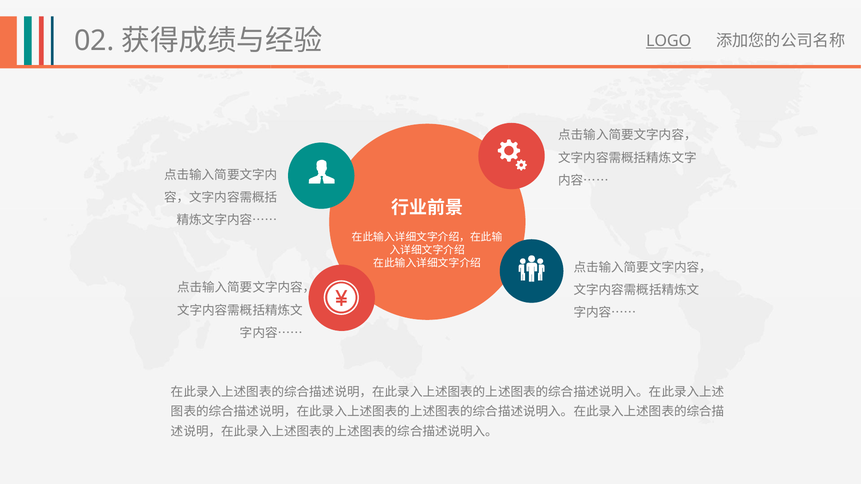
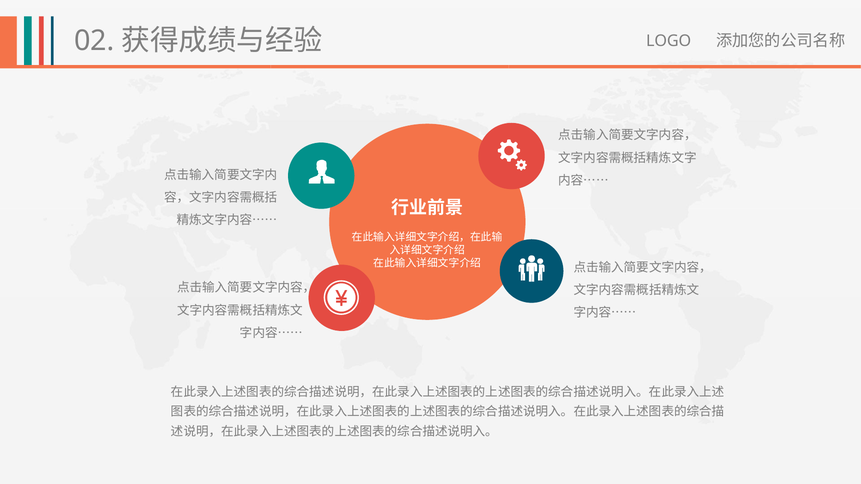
LOGO underline: present -> none
